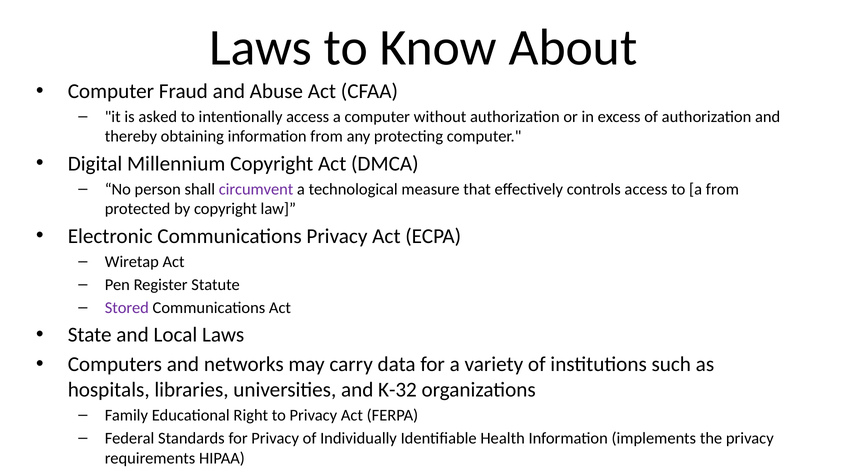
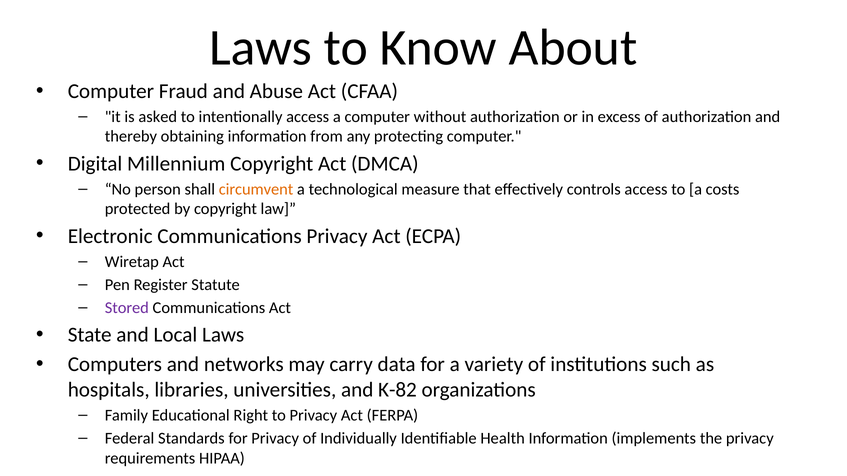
circumvent colour: purple -> orange
a from: from -> costs
K-32: K-32 -> K-82
